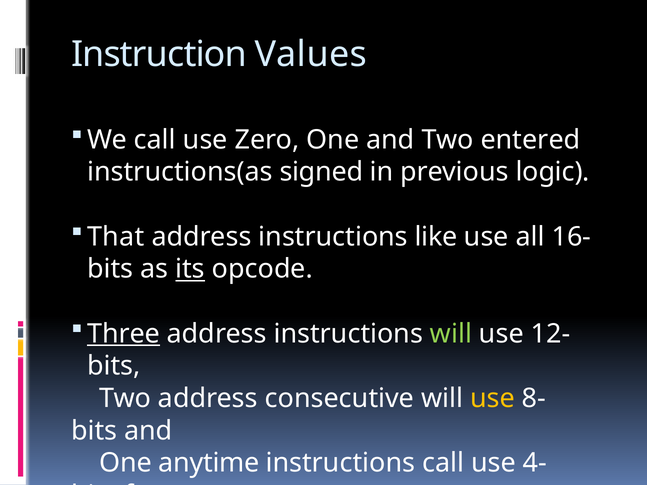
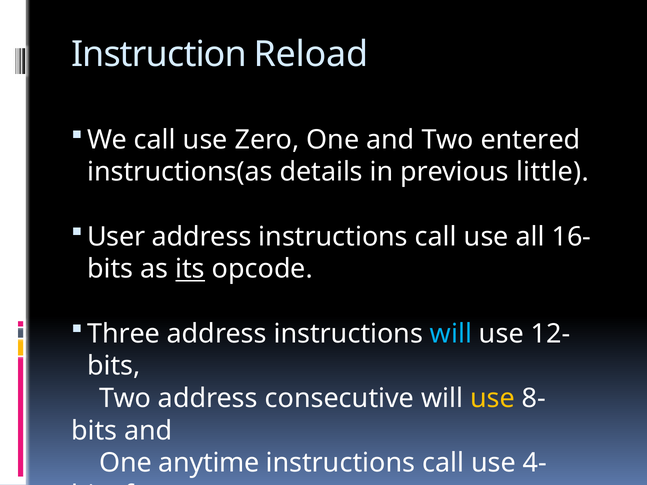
Values: Values -> Reload
signed: signed -> details
logic: logic -> little
That: That -> User
address instructions like: like -> call
Three underline: present -> none
will at (451, 334) colour: light green -> light blue
